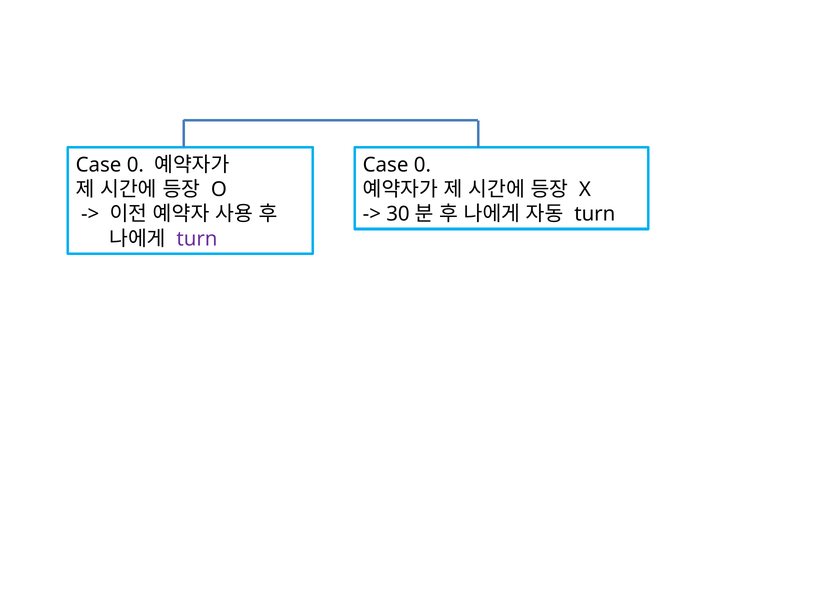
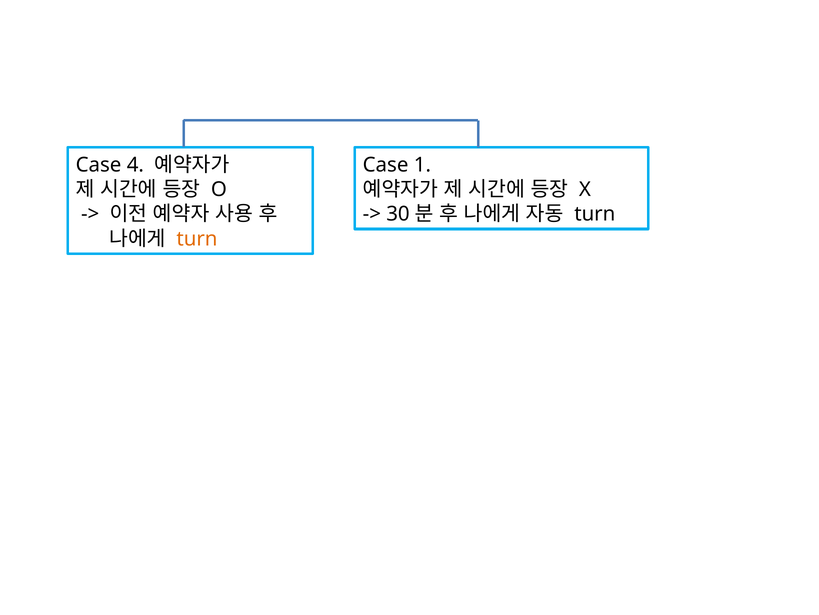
0 at (135, 165): 0 -> 4
0 at (422, 165): 0 -> 1
turn at (197, 238) colour: purple -> orange
